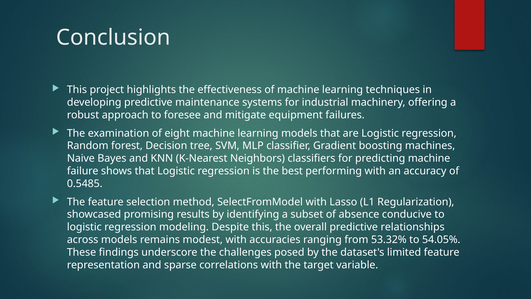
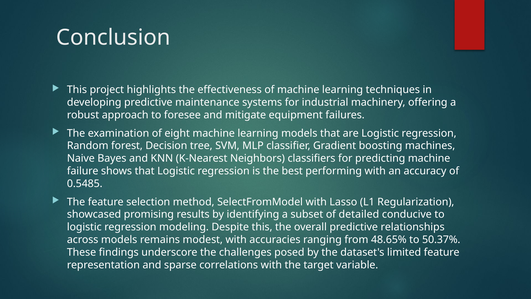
absence: absence -> detailed
53.32%: 53.32% -> 48.65%
54.05%: 54.05% -> 50.37%
